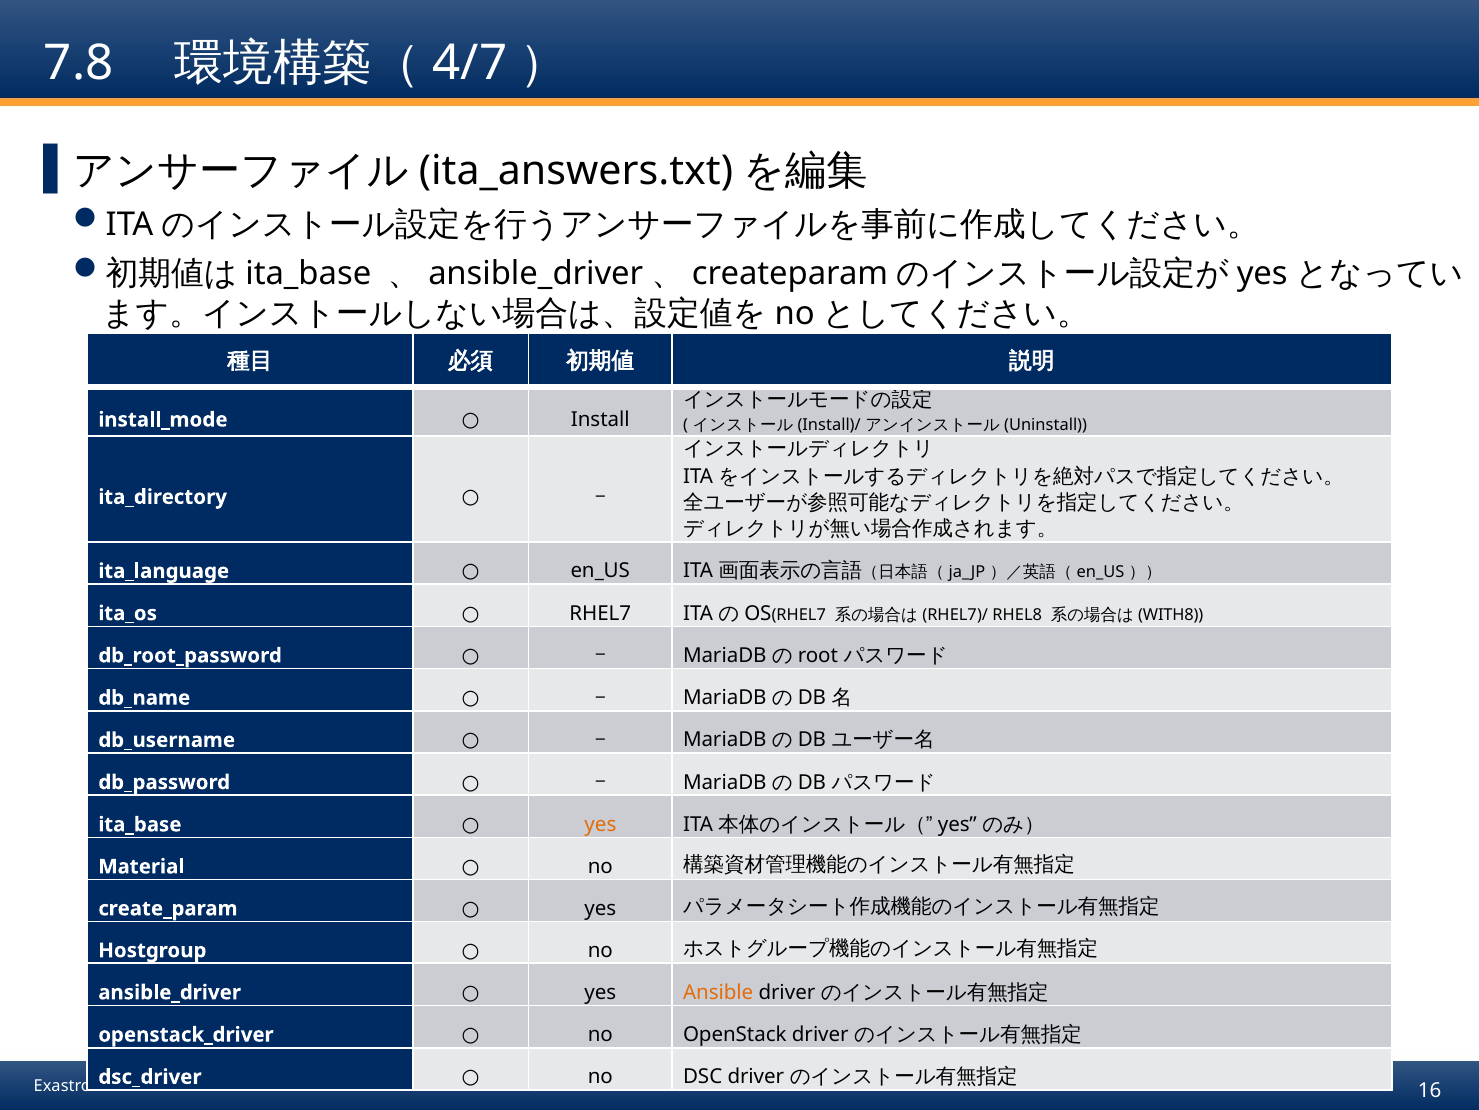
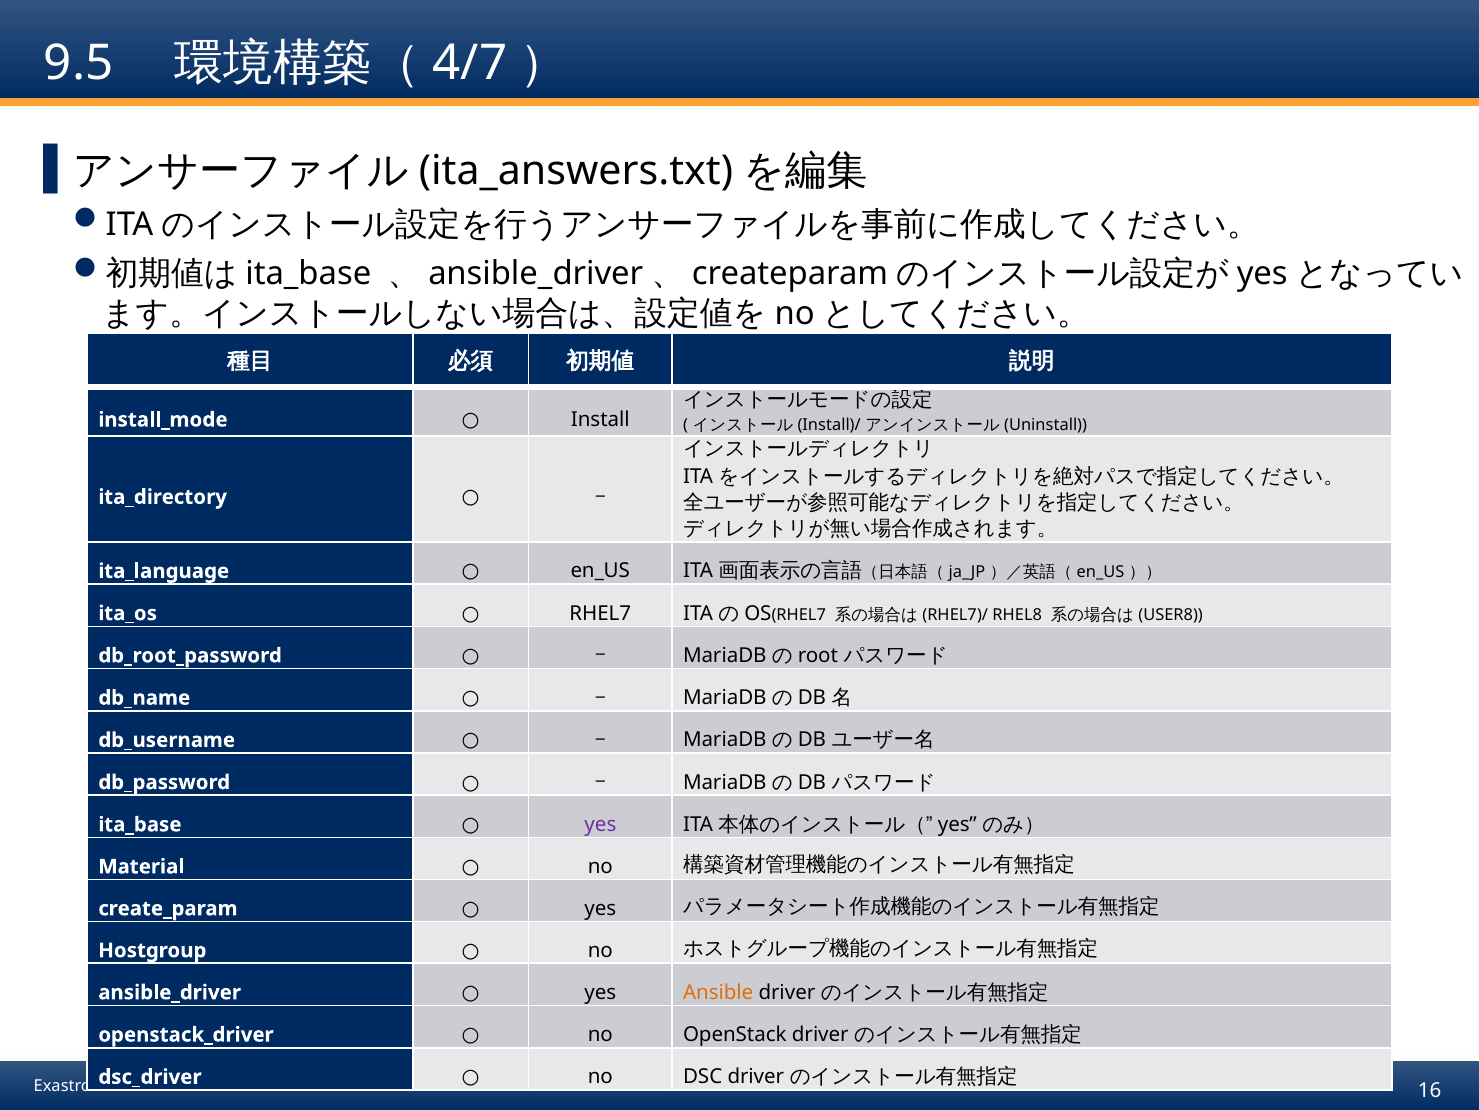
7.8: 7.8 -> 9.5
WITH8: WITH8 -> USER8
yes at (600, 824) colour: orange -> purple
